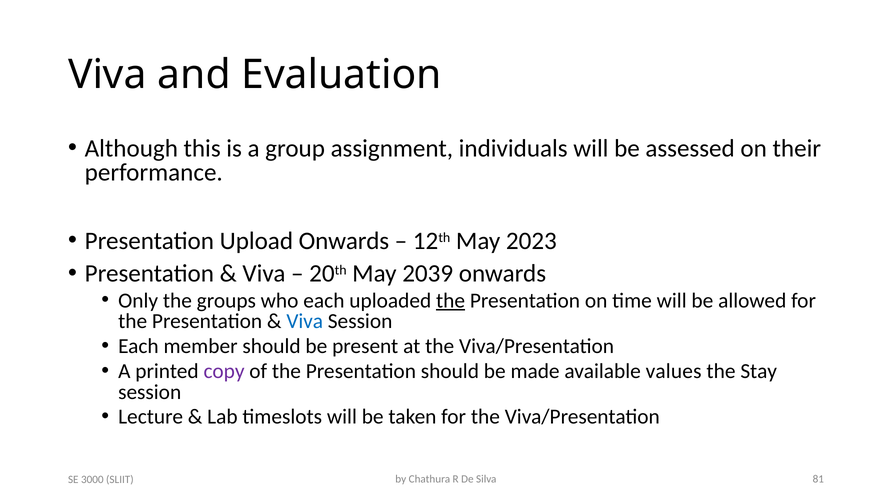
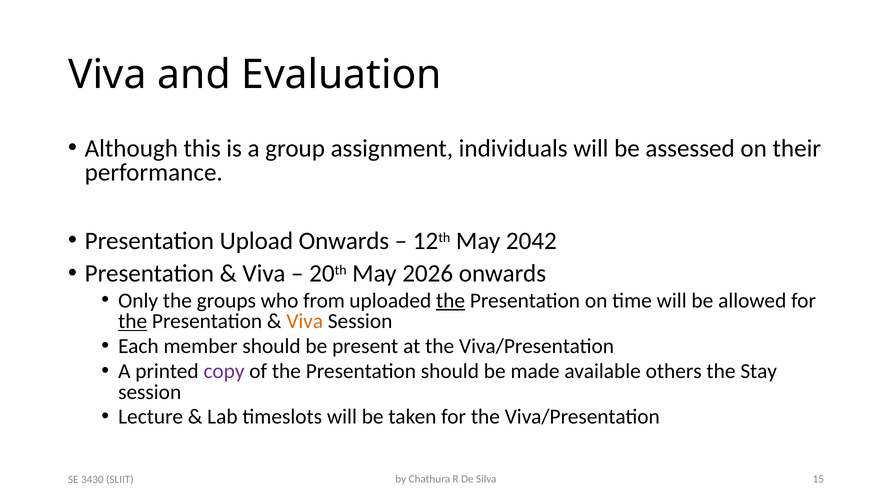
2023: 2023 -> 2042
2039: 2039 -> 2026
who each: each -> from
the at (133, 321) underline: none -> present
Viva at (305, 321) colour: blue -> orange
values: values -> others
81: 81 -> 15
3000: 3000 -> 3430
